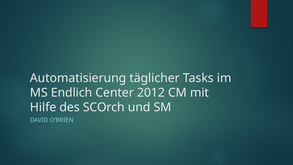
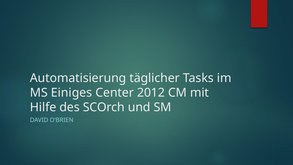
Endlich: Endlich -> Einiges
